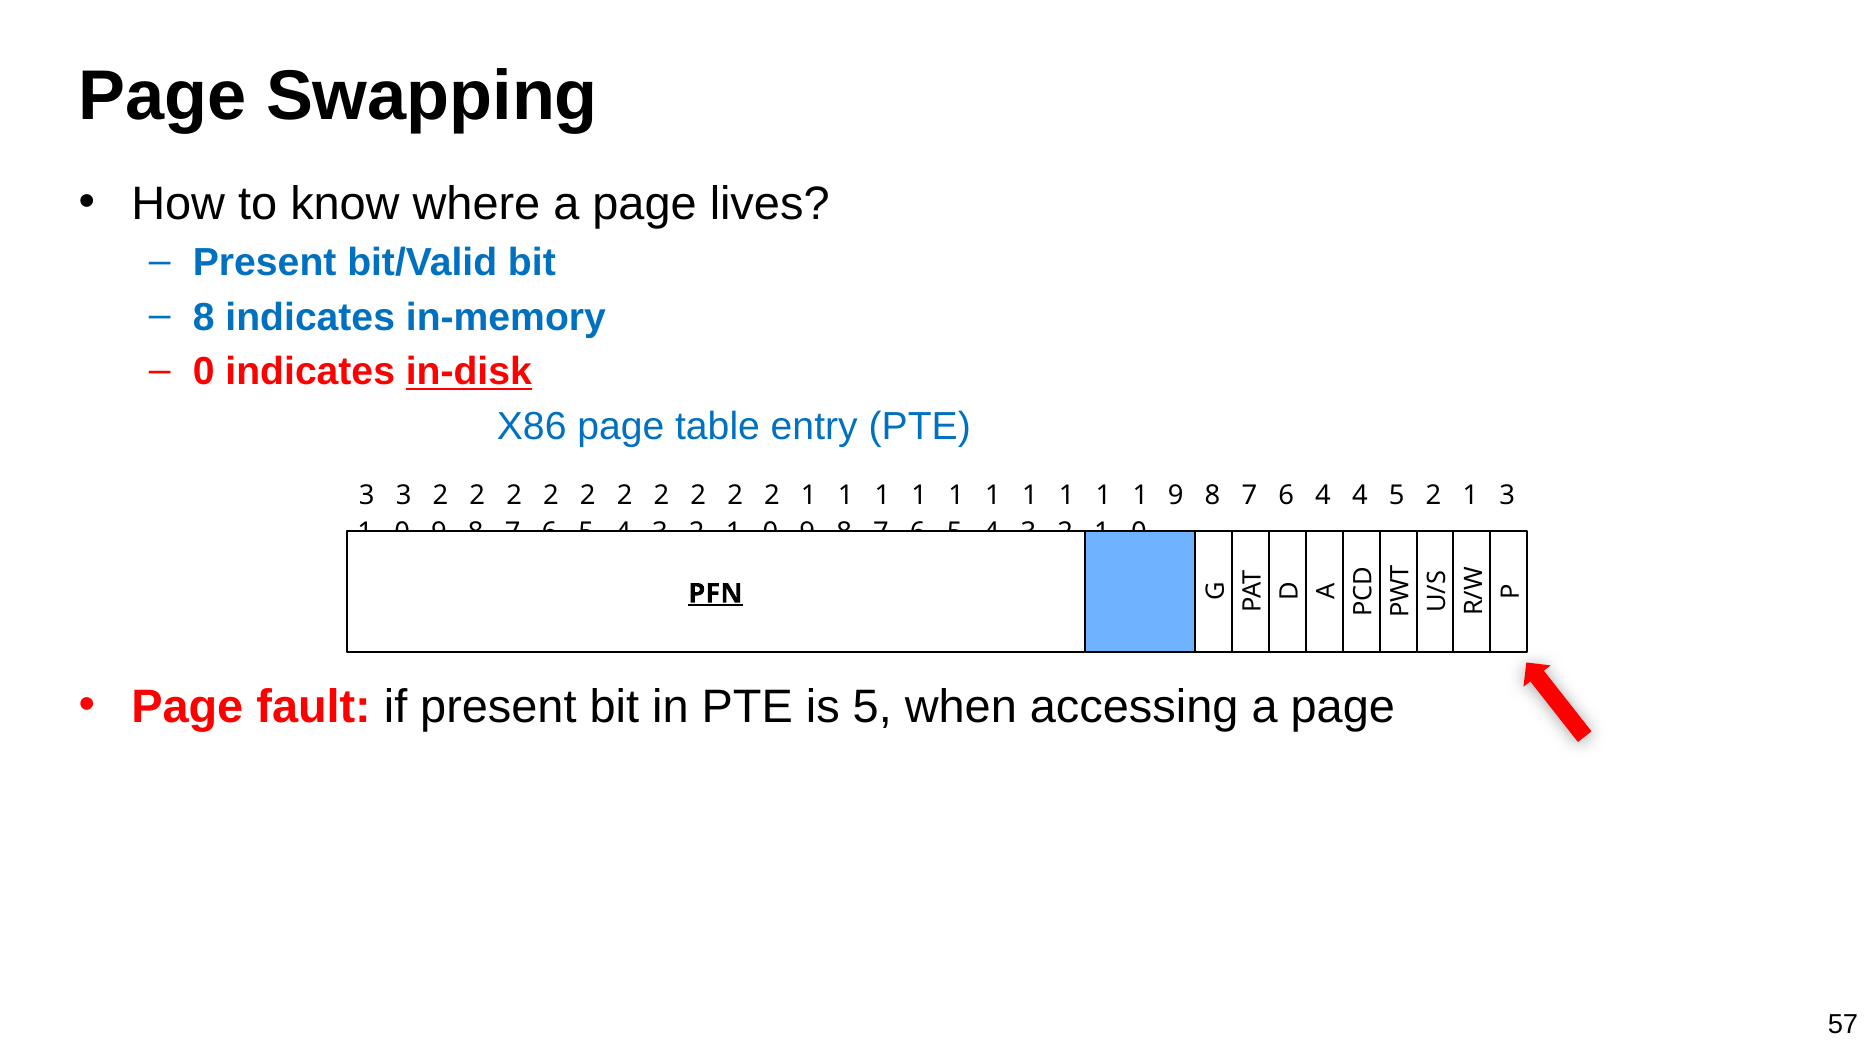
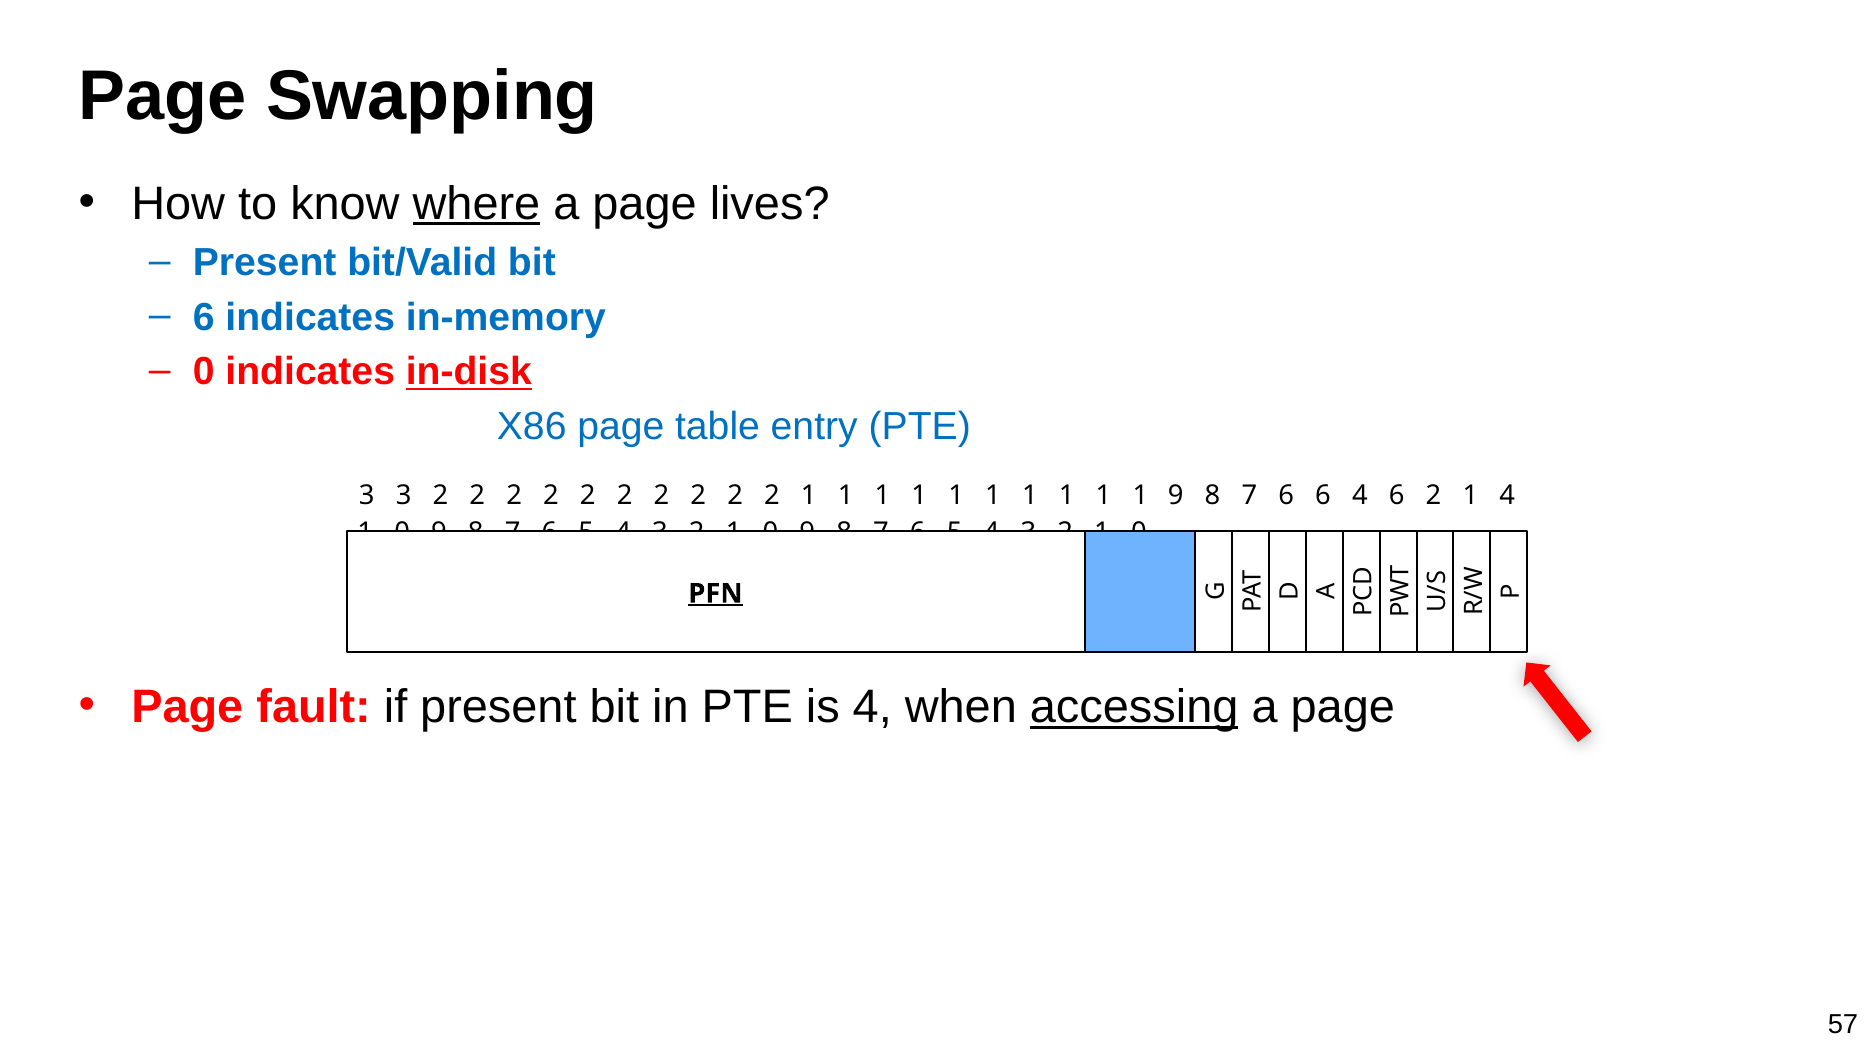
where underline: none -> present
8 at (204, 317): 8 -> 6
6 4: 4 -> 6
4 5: 5 -> 6
2 1 3: 3 -> 4
is 5: 5 -> 4
accessing underline: none -> present
